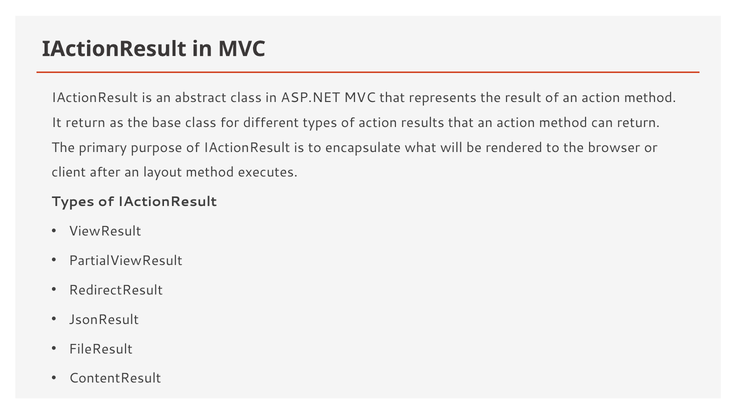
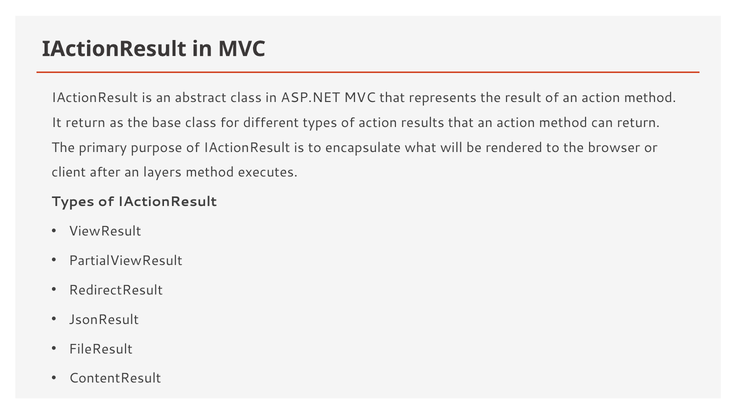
layout: layout -> layers
